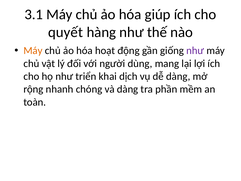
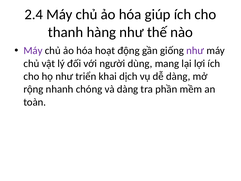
3.1: 3.1 -> 2.4
quyết: quyết -> thanh
Máy at (33, 51) colour: orange -> purple
